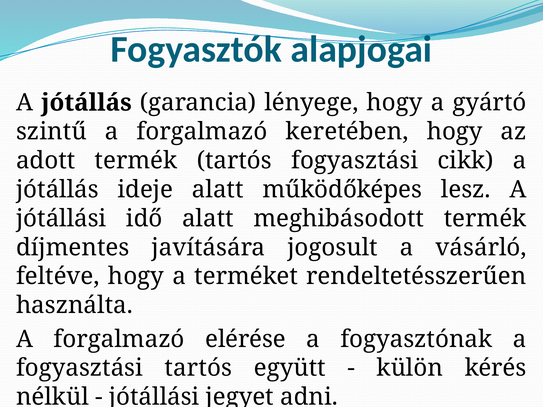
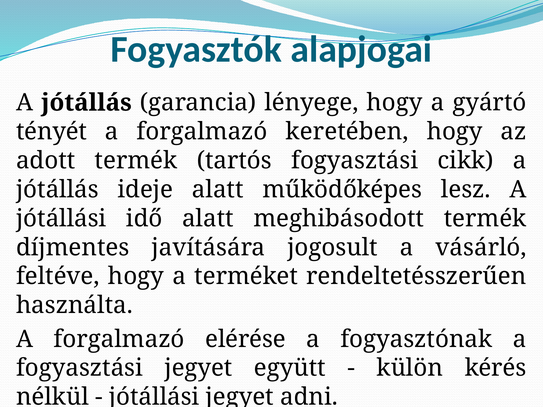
szintű: szintű -> tényét
fogyasztási tartós: tartós -> jegyet
